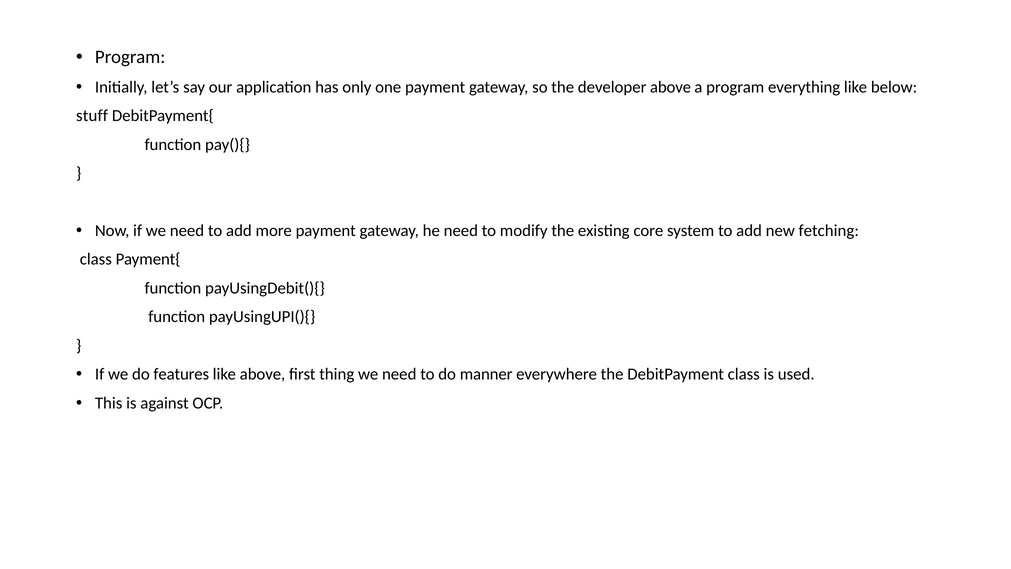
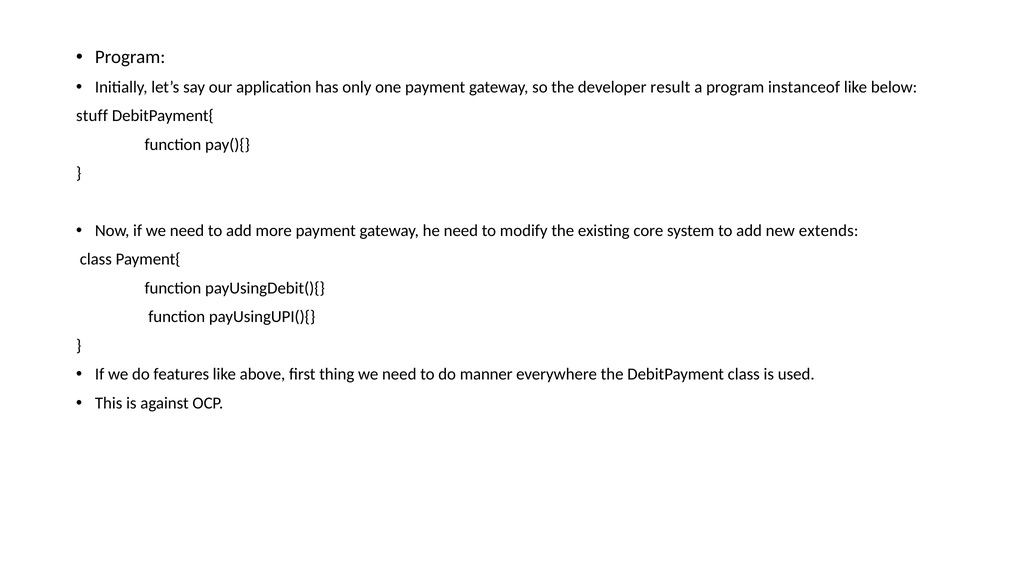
developer above: above -> result
everything: everything -> instanceof
fetching: fetching -> extends
